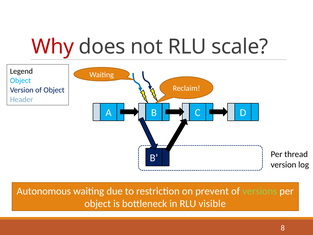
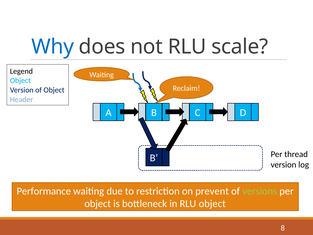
Why colour: red -> blue
Autonomous: Autonomous -> Performance
RLU visible: visible -> object
